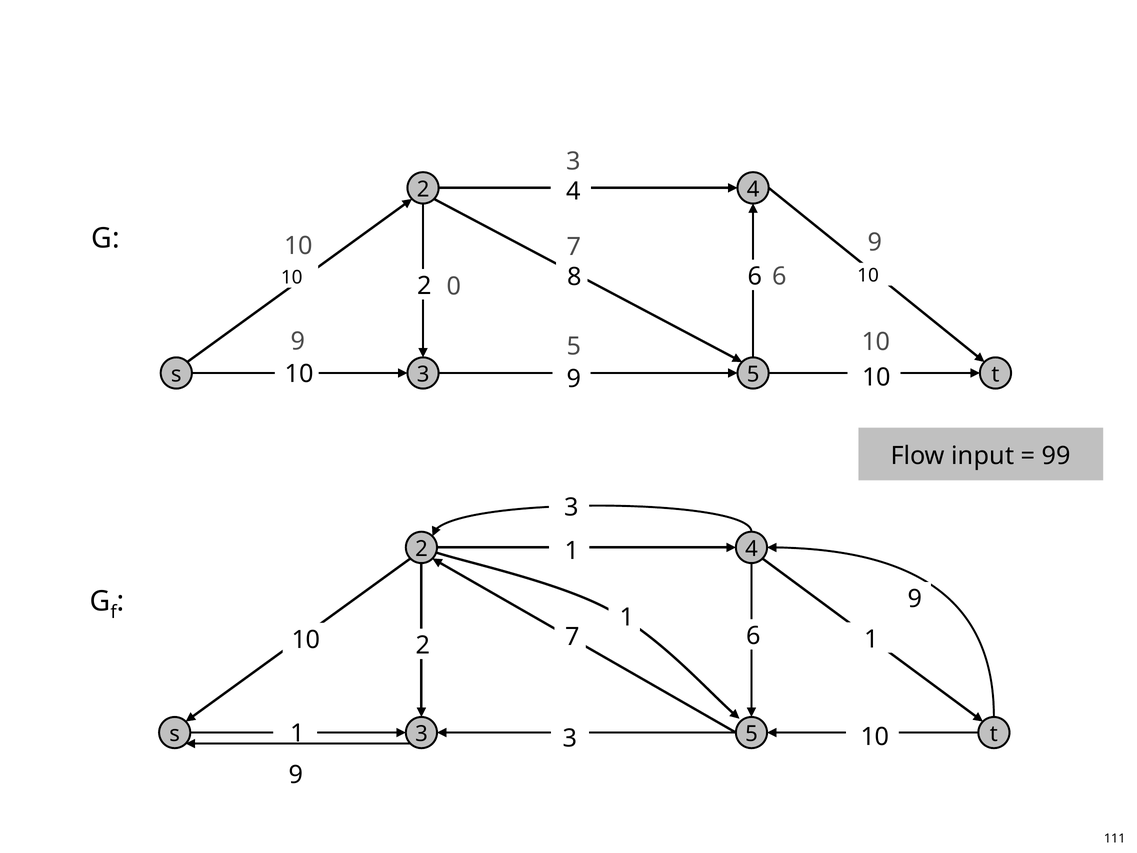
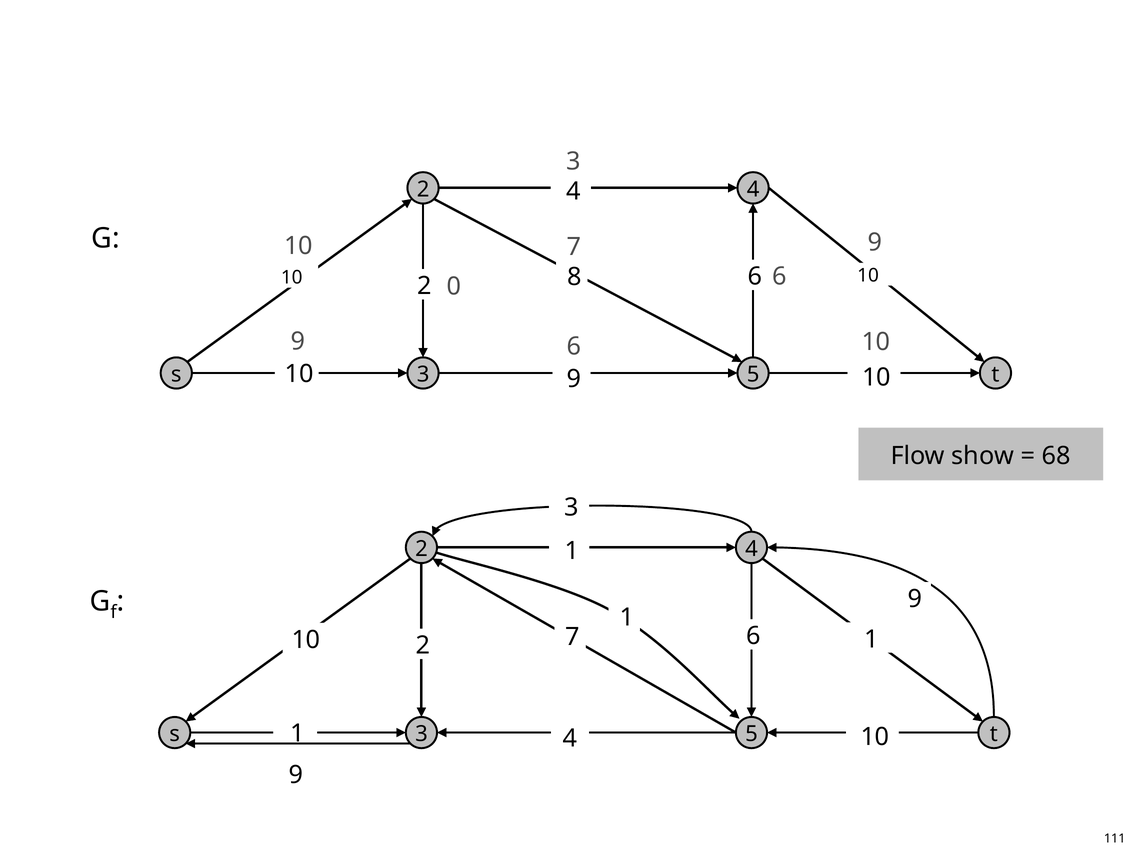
9 5: 5 -> 6
input: input -> show
99: 99 -> 68
1 3: 3 -> 4
